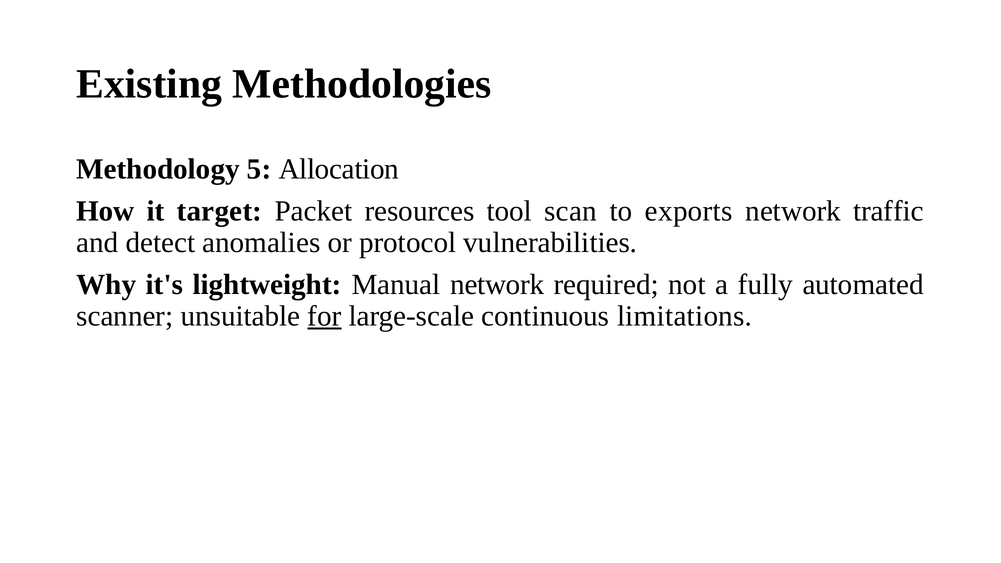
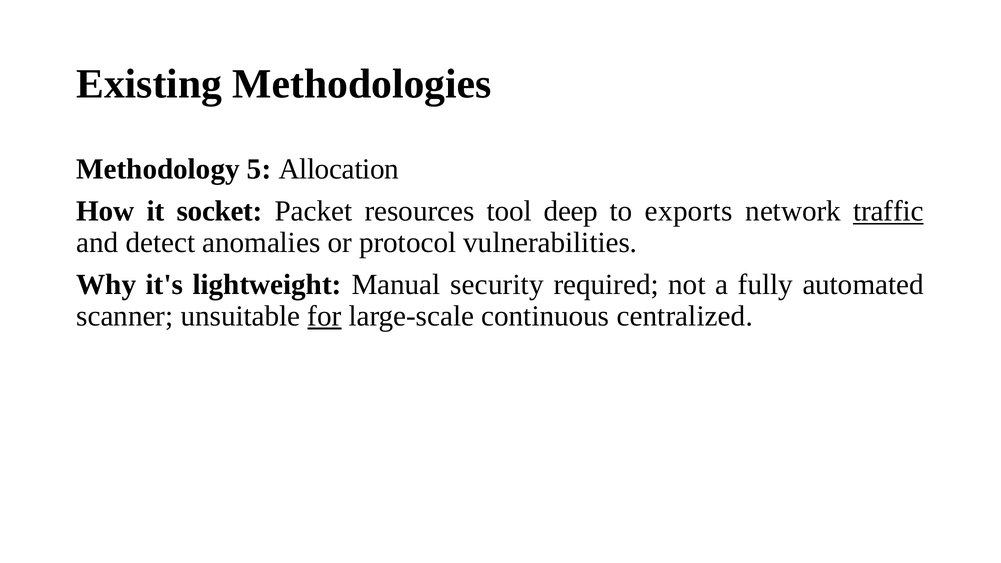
target: target -> socket
scan: scan -> deep
traffic underline: none -> present
Manual network: network -> security
limitations: limitations -> centralized
